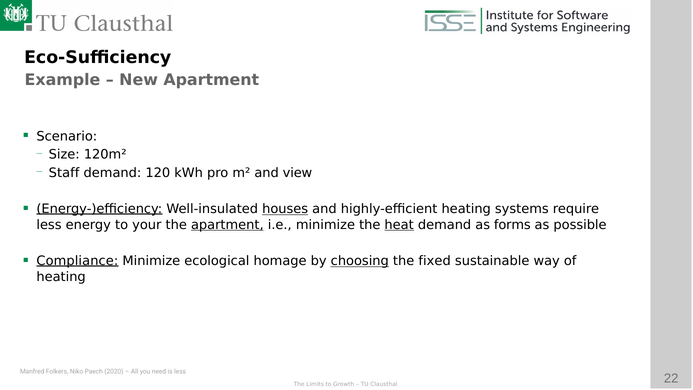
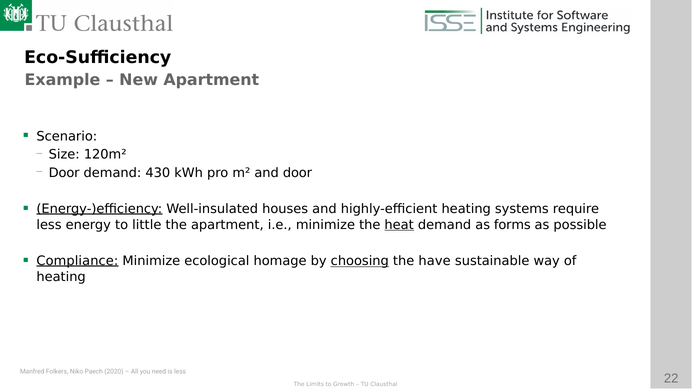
Staff at (64, 173): Staff -> Door
120: 120 -> 430
and view: view -> door
houses underline: present -> none
your: your -> little
apartment at (227, 225) underline: present -> none
fixed: fixed -> have
